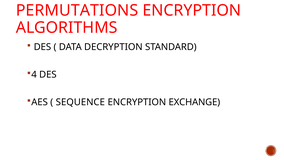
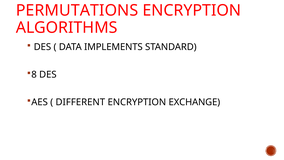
DECRYPTION: DECRYPTION -> IMPLEMENTS
4: 4 -> 8
SEQUENCE: SEQUENCE -> DIFFERENT
